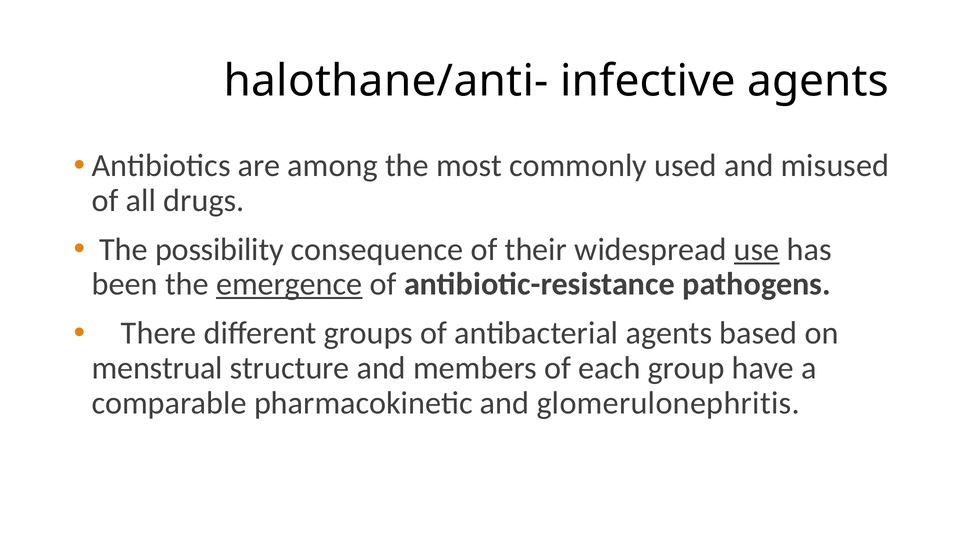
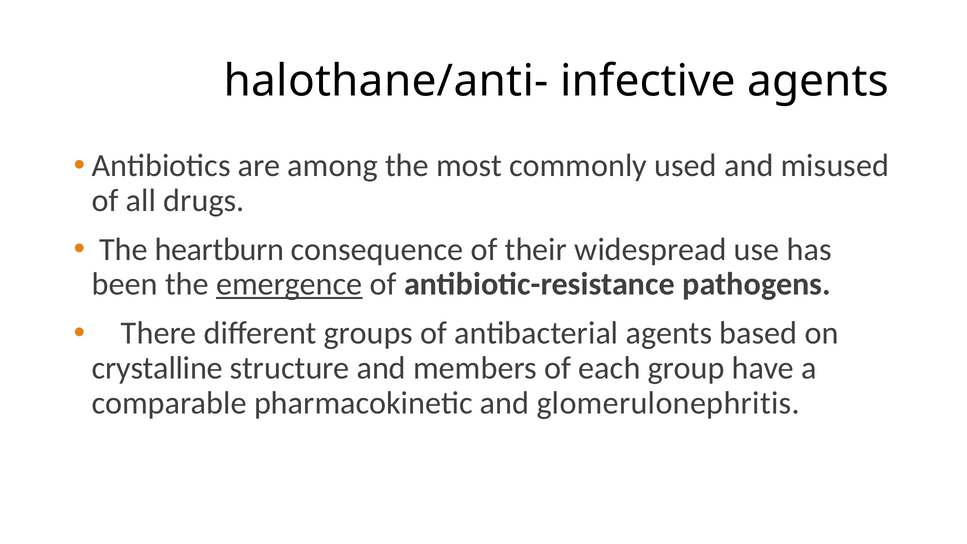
possibility: possibility -> heartburn
use underline: present -> none
menstrual: menstrual -> crystalline
